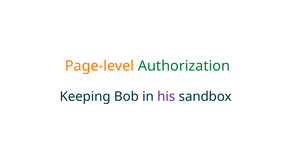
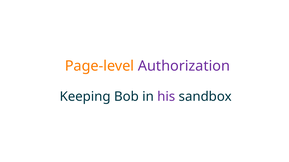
Authorization colour: green -> purple
